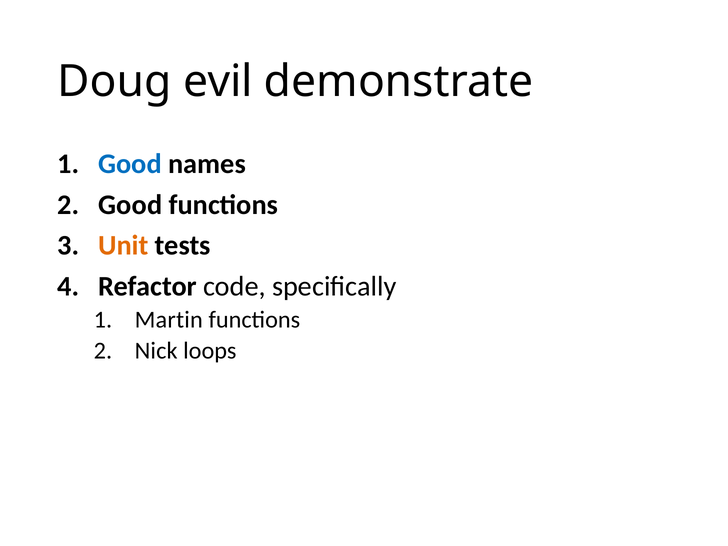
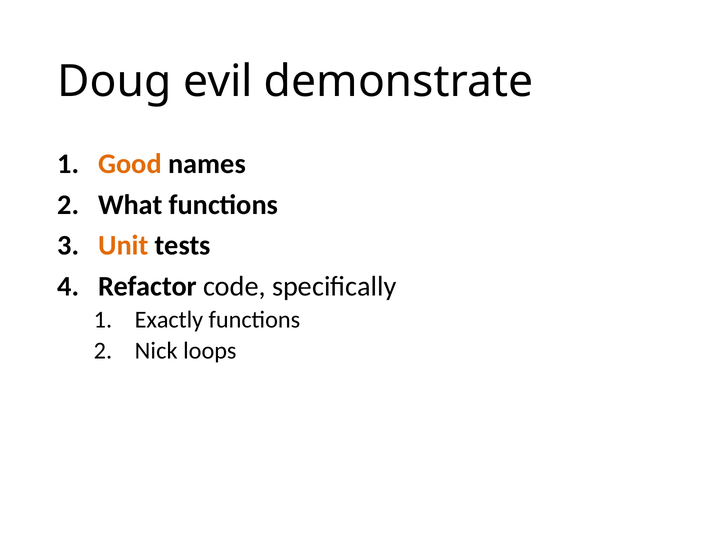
Good at (130, 164) colour: blue -> orange
Good at (130, 205): Good -> What
Martin: Martin -> Exactly
